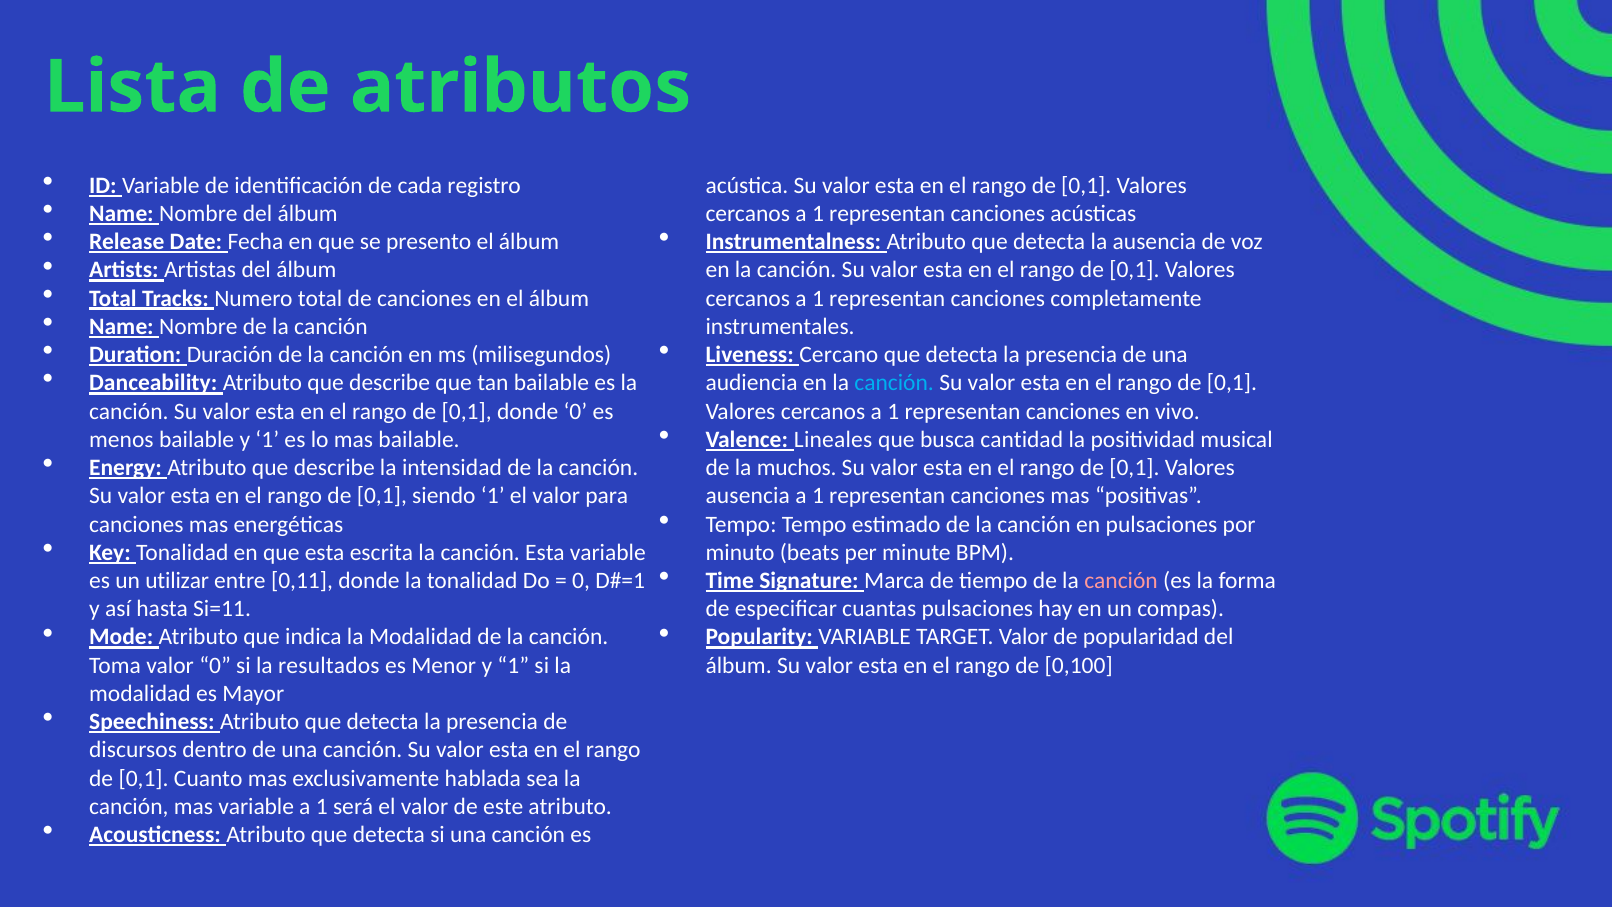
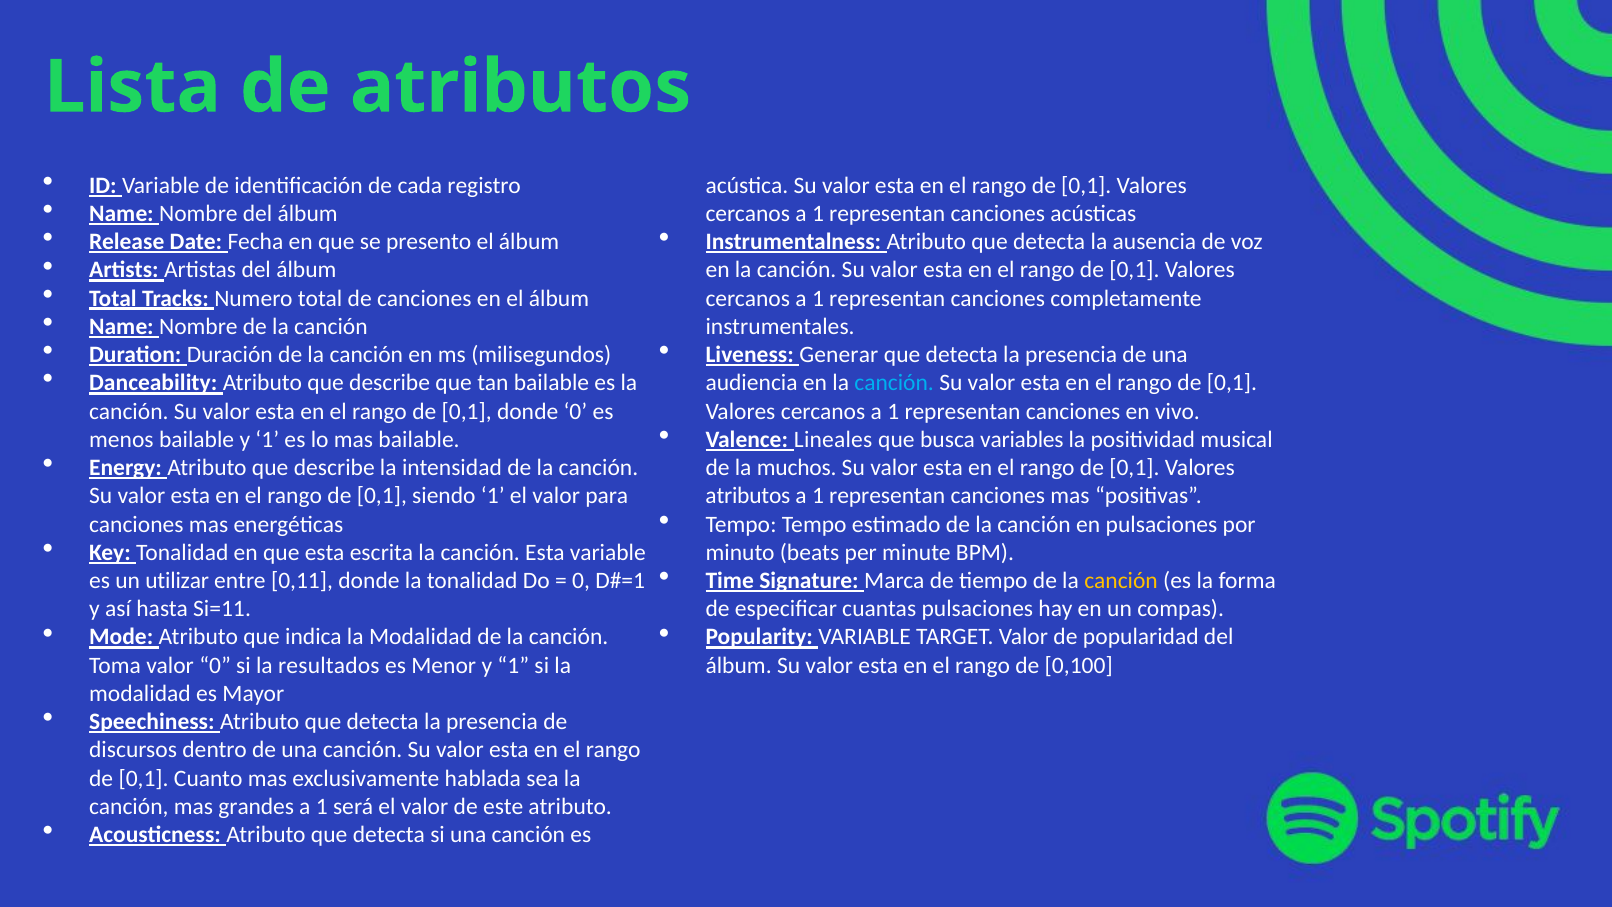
Cercano: Cercano -> Generar
cantidad: cantidad -> variables
ausencia at (748, 496): ausencia -> atributos
canción at (1121, 581) colour: pink -> yellow
mas variable: variable -> grandes
